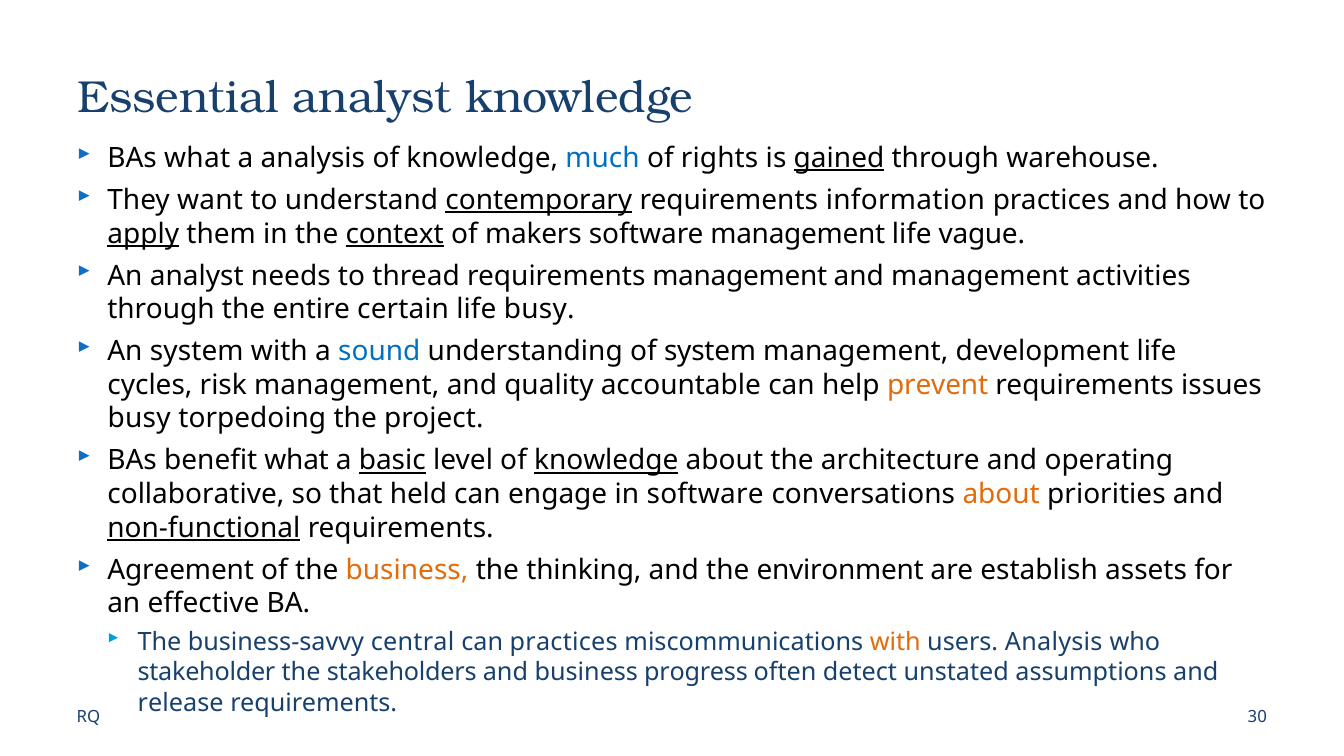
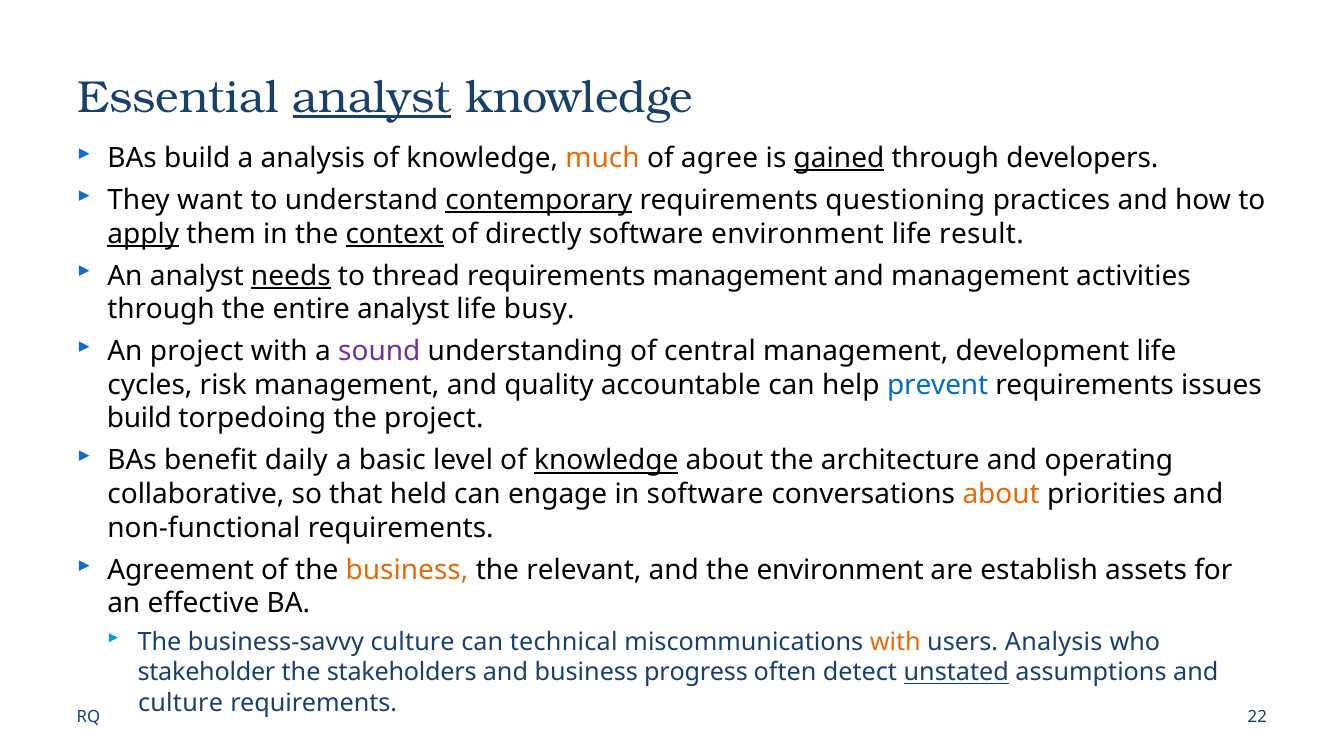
analyst at (372, 97) underline: none -> present
BAs what: what -> build
much colour: blue -> orange
rights: rights -> agree
warehouse: warehouse -> developers
information: information -> questioning
makers: makers -> directly
software management: management -> environment
vague: vague -> result
needs underline: none -> present
entire certain: certain -> analyst
An system: system -> project
sound colour: blue -> purple
of system: system -> central
prevent colour: orange -> blue
busy at (139, 419): busy -> build
benefit what: what -> daily
basic underline: present -> none
non-functional underline: present -> none
thinking: thinking -> relevant
business-savvy central: central -> culture
can practices: practices -> technical
unstated underline: none -> present
release at (181, 703): release -> culture
30: 30 -> 22
